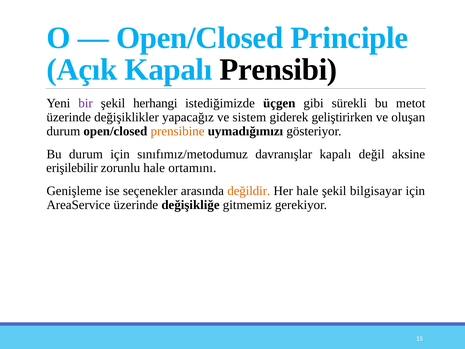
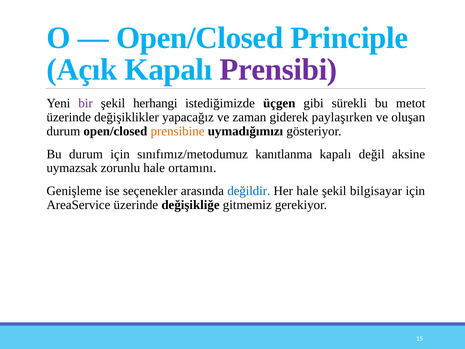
Prensibi colour: black -> purple
sistem: sistem -> zaman
geliştirirken: geliştirirken -> paylaşırken
davranışlar: davranışlar -> kanıtlanma
erişilebilir: erişilebilir -> uymazsak
değildir colour: orange -> blue
